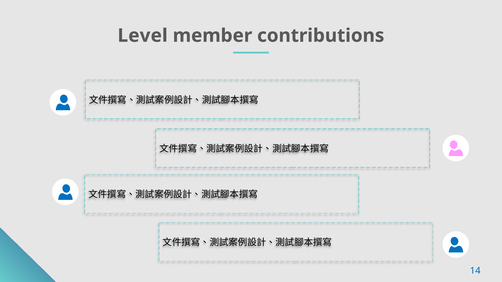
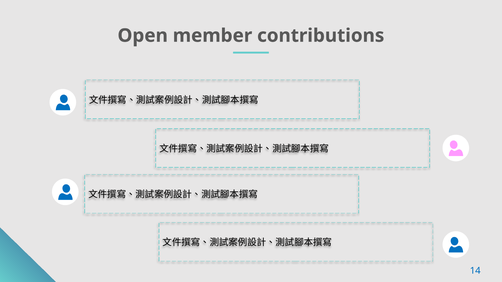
Level: Level -> Open
